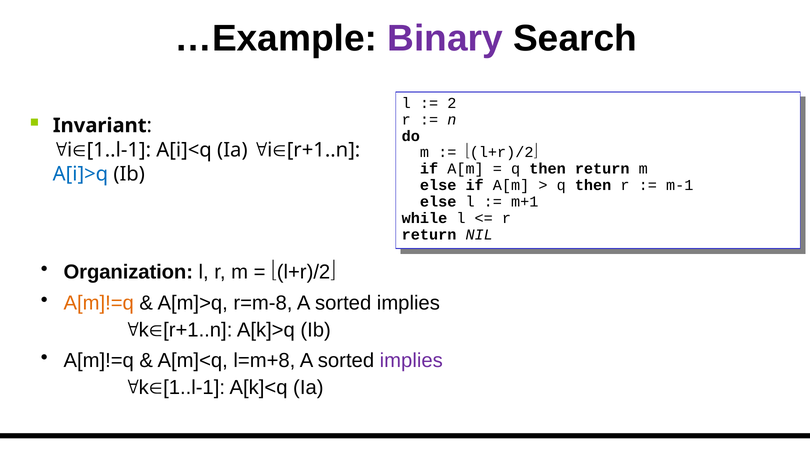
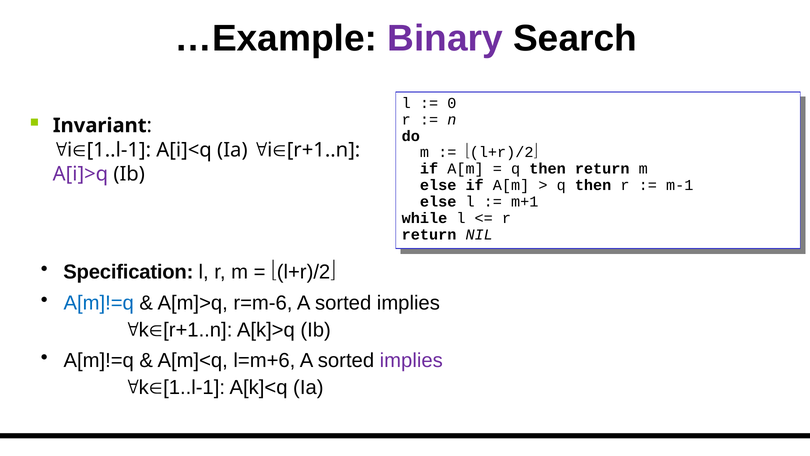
2: 2 -> 0
A[i]>q colour: blue -> purple
Organization: Organization -> Specification
A[m]!=q at (99, 303) colour: orange -> blue
r=m-8: r=m-8 -> r=m-6
l=m+8: l=m+8 -> l=m+6
